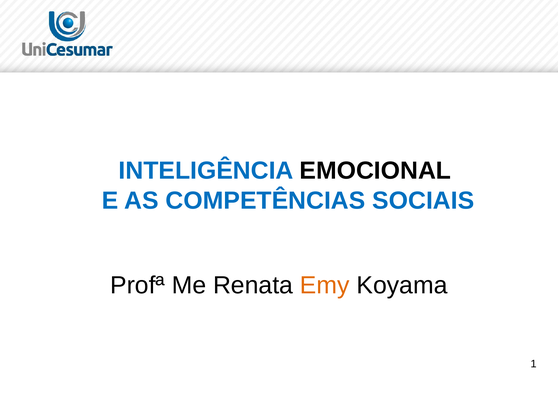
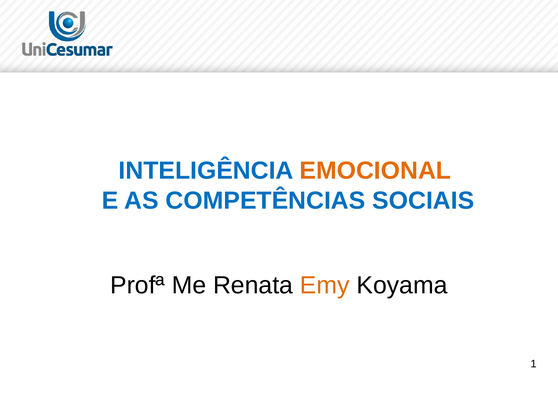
EMOCIONAL colour: black -> orange
